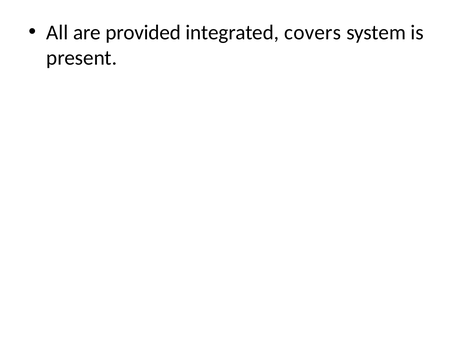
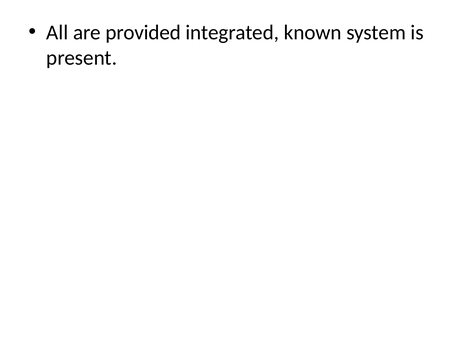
covers: covers -> known
